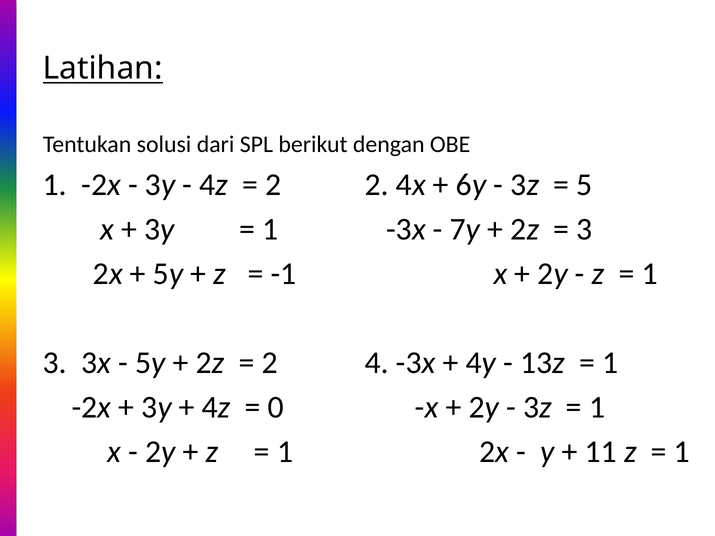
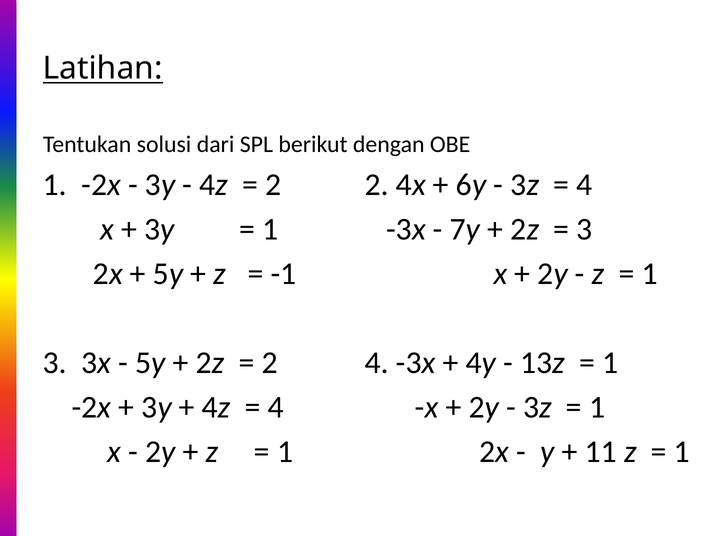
5 at (584, 185): 5 -> 4
0 at (276, 407): 0 -> 4
